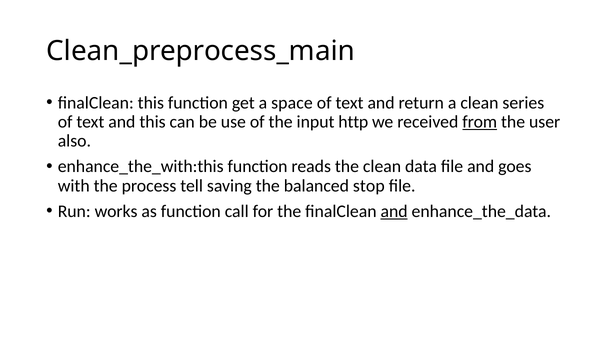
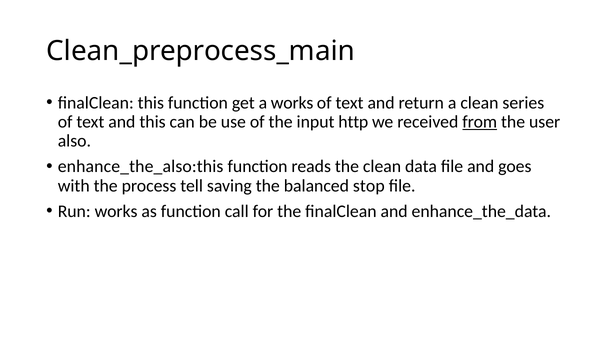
a space: space -> works
enhance_the_with:this: enhance_the_with:this -> enhance_the_also:this
and at (394, 211) underline: present -> none
